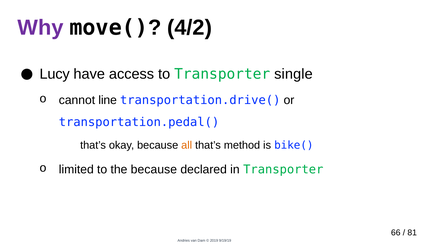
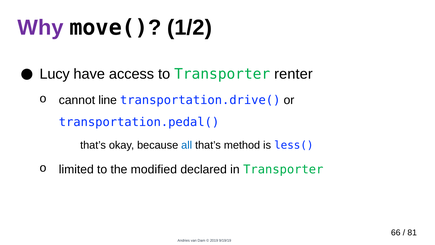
4/2: 4/2 -> 1/2
single: single -> renter
all colour: orange -> blue
bike(: bike( -> less(
the because: because -> modified
